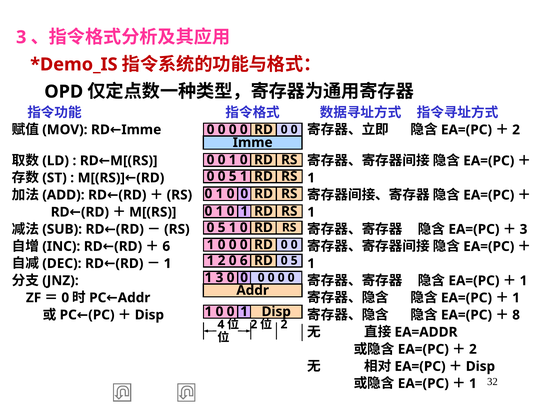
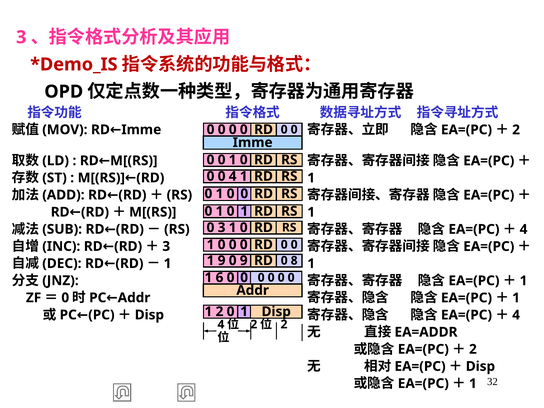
0 0 5: 5 -> 4
3 at (524, 229): 3 -> 4
5 at (222, 228): 5 -> 3
6 at (166, 246): 6 -> 3
1 2: 2 -> 9
0 6: 6 -> 9
RD 0 5: 5 -> 8
1 3: 3 -> 6
0 at (219, 312): 0 -> 2
8 at (516, 315): 8 -> 4
